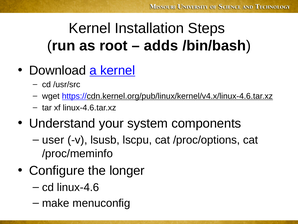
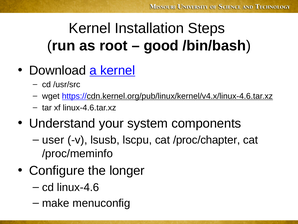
adds: adds -> good
/proc/options: /proc/options -> /proc/chapter
